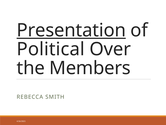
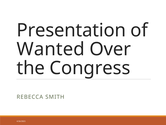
Presentation underline: present -> none
Political: Political -> Wanted
Members: Members -> Congress
